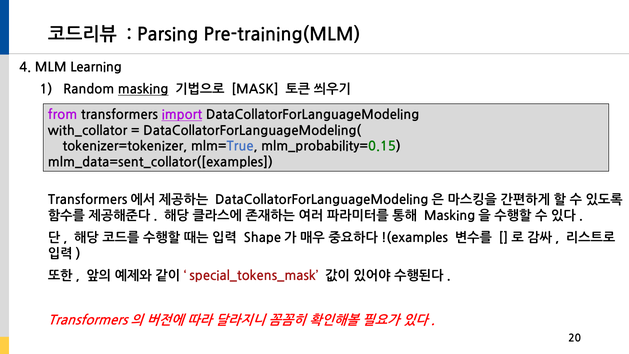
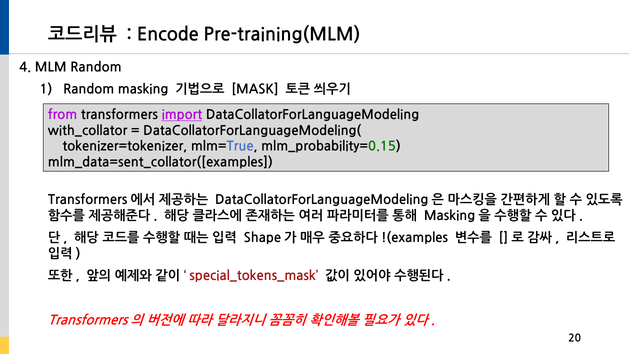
Parsing: Parsing -> Encode
MLM Learning: Learning -> Random
masking underline: present -> none
